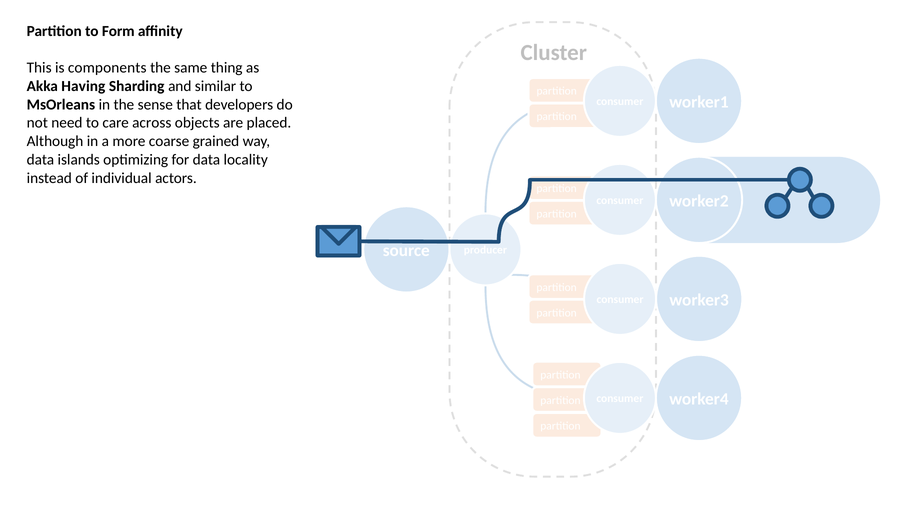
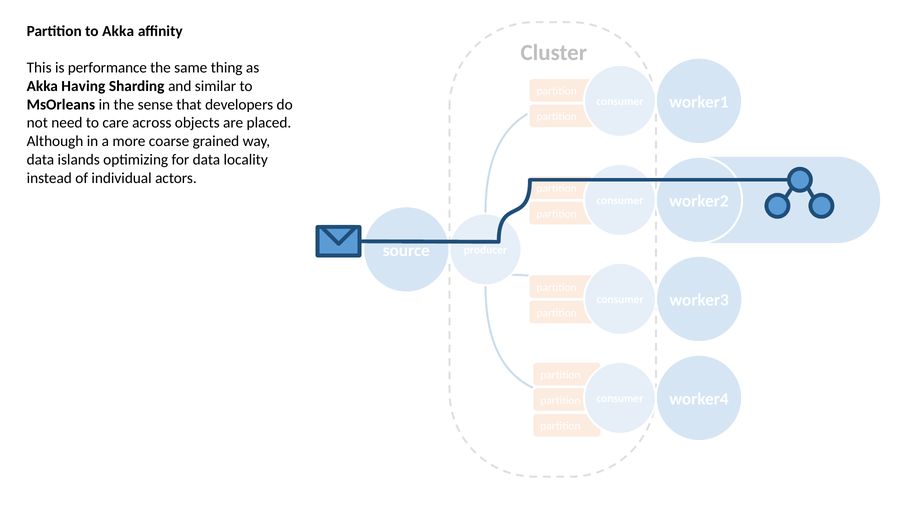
to Form: Form -> Akka
components: components -> performance
